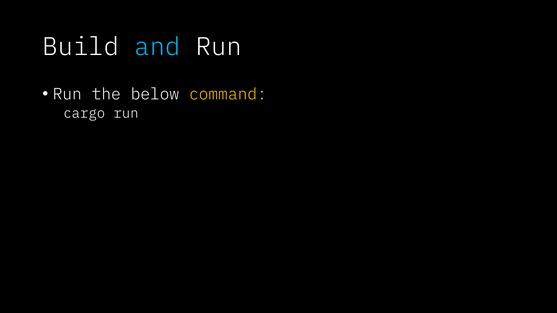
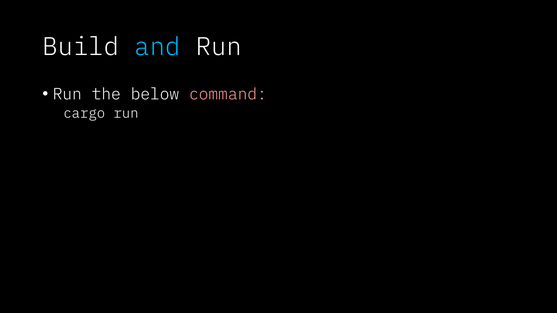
command colour: yellow -> pink
